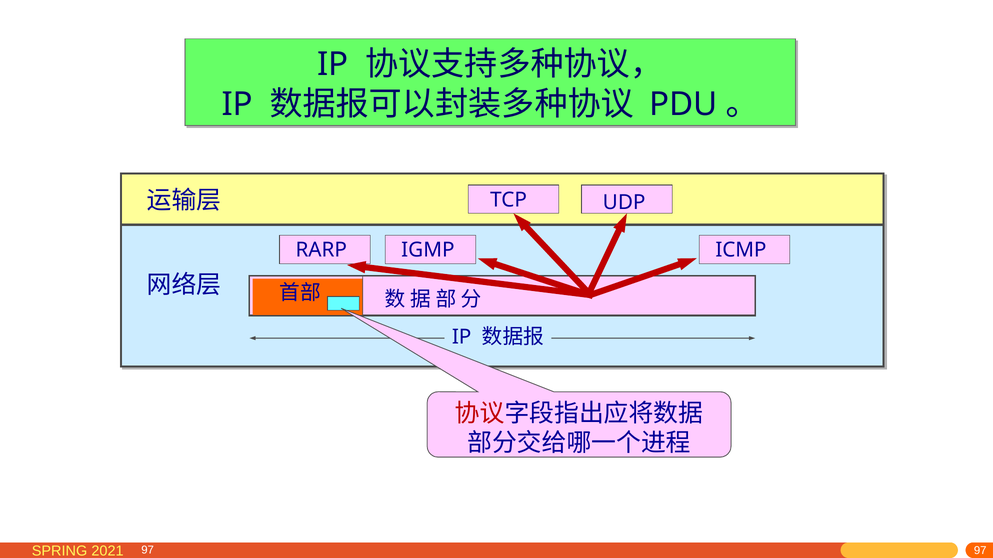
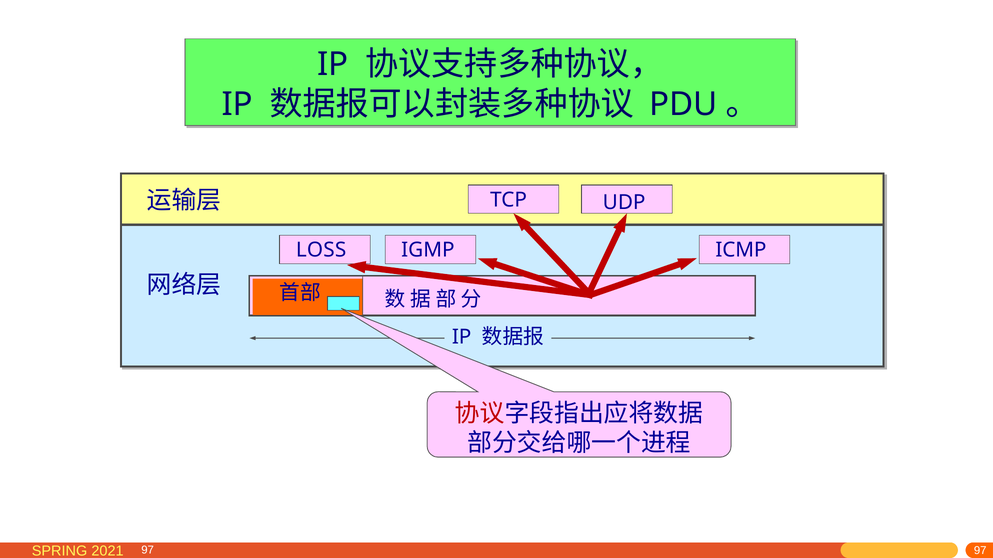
RARP: RARP -> LOSS
